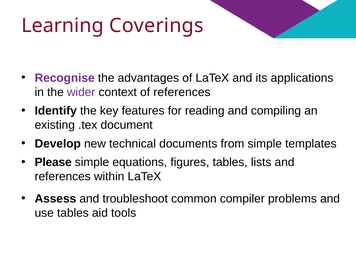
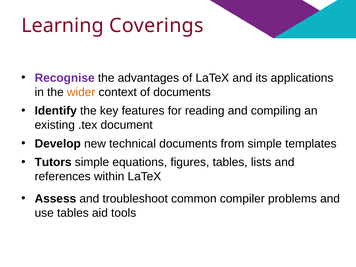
wider colour: purple -> orange
of references: references -> documents
Please: Please -> Tutors
